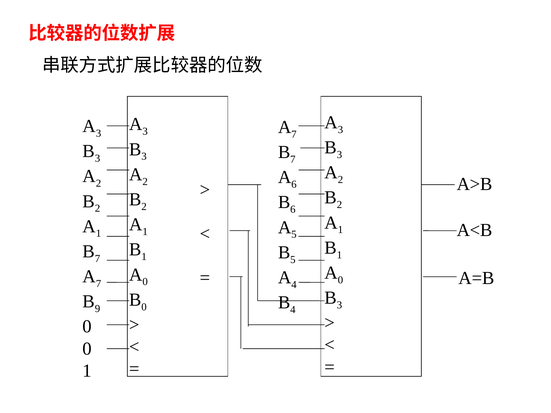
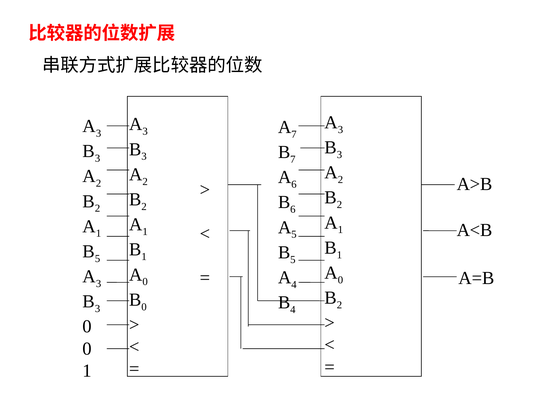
7 at (98, 259): 7 -> 5
7 at (99, 284): 7 -> 3
3 at (339, 305): 3 -> 2
9 at (98, 309): 9 -> 3
